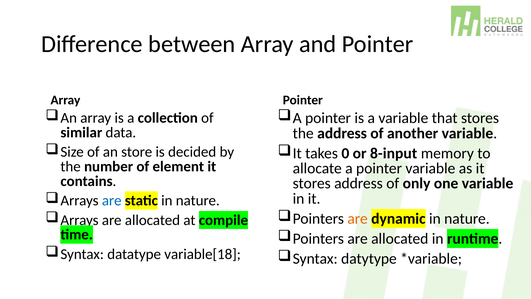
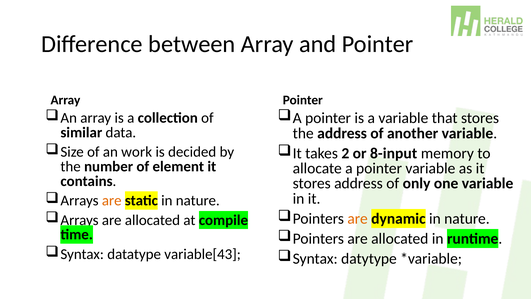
store: store -> work
0: 0 -> 2
are at (112, 200) colour: blue -> orange
variable[18: variable[18 -> variable[43
